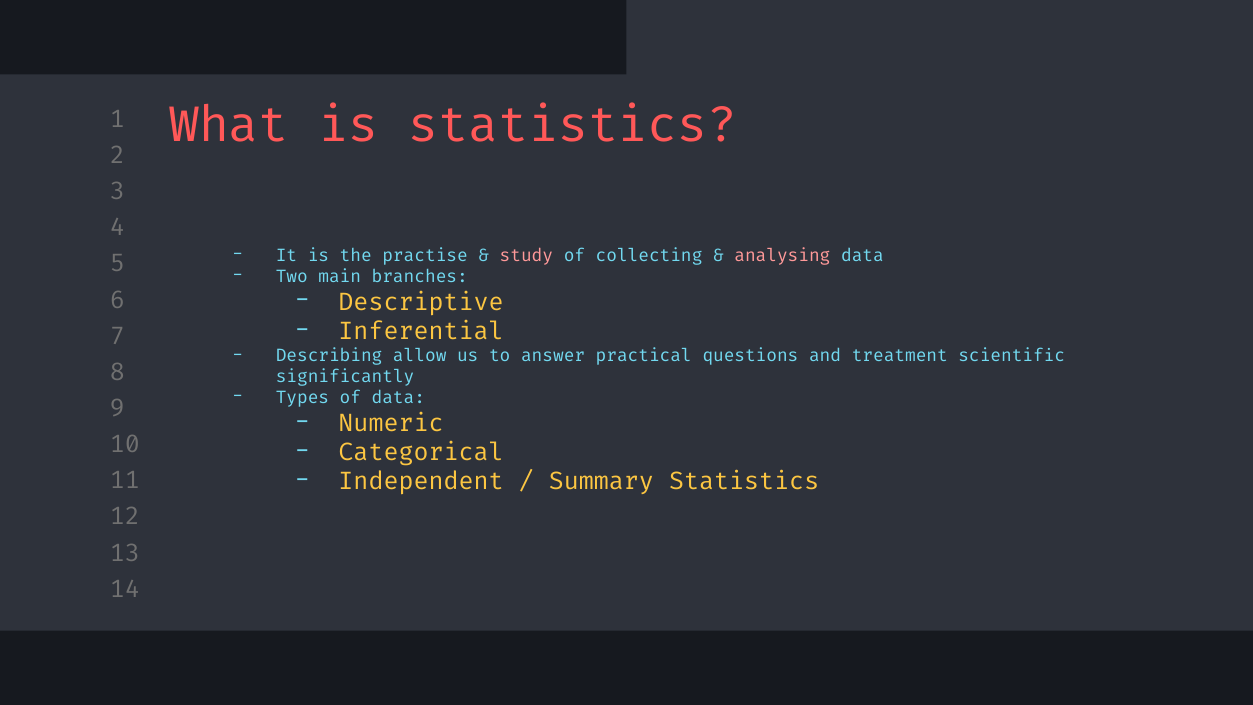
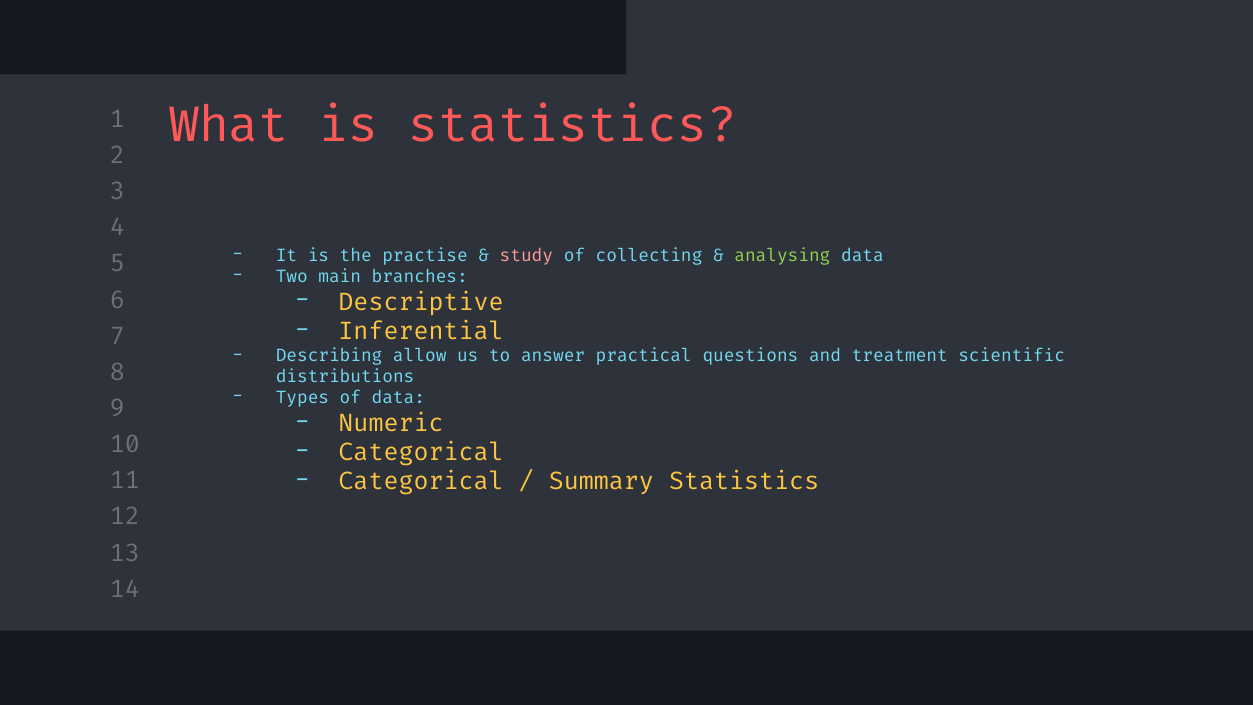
analysing colour: pink -> light green
significantly: significantly -> distributions
Independent at (421, 482): Independent -> Categorical
